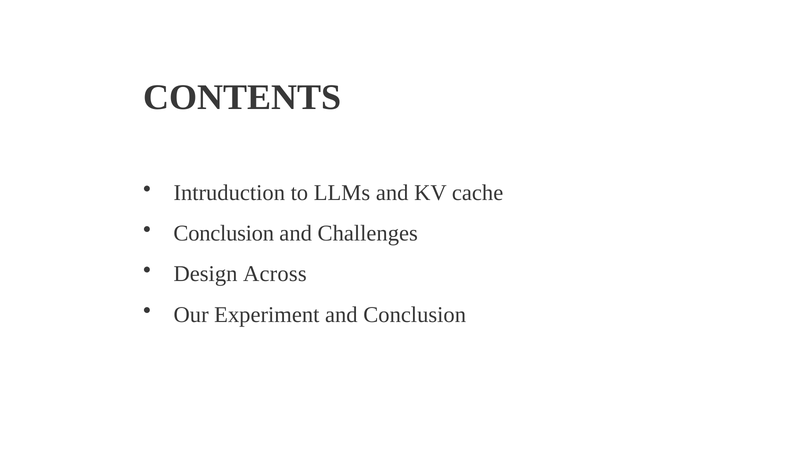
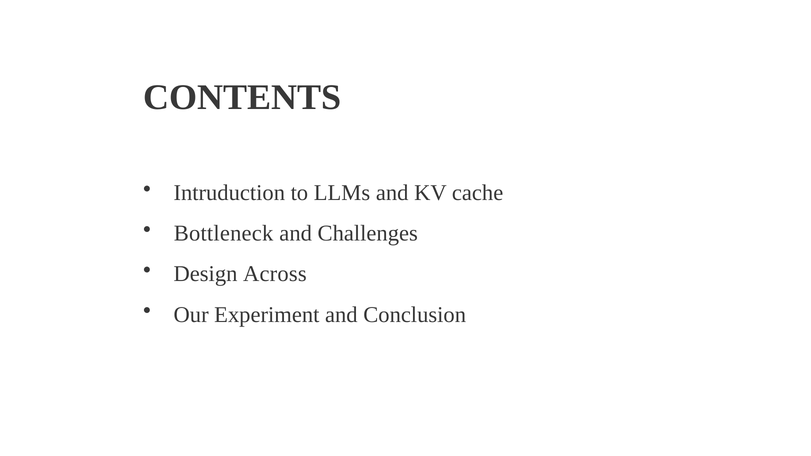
Conclusion at (224, 234): Conclusion -> Bottleneck
